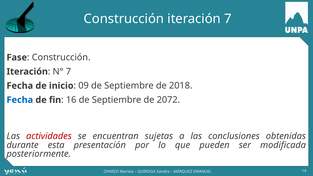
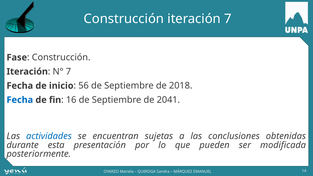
09: 09 -> 56
2072: 2072 -> 2041
actividades colour: red -> blue
